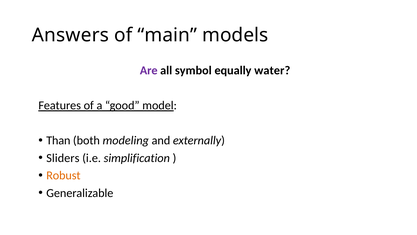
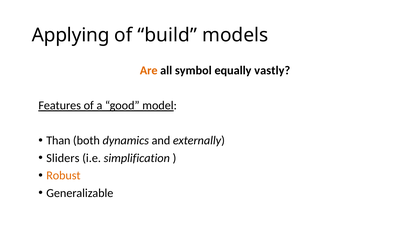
Answers: Answers -> Applying
main: main -> build
Are colour: purple -> orange
water: water -> vastly
modeling: modeling -> dynamics
